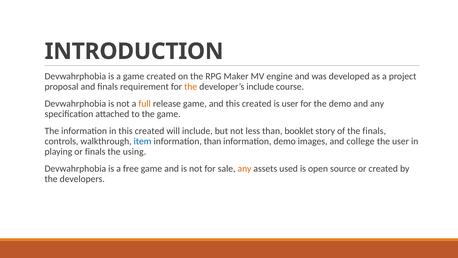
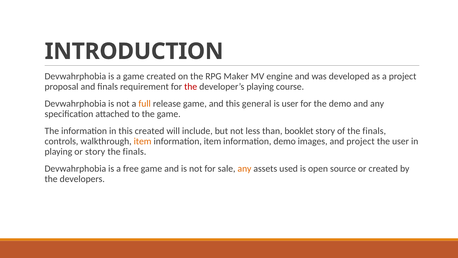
the at (191, 86) colour: orange -> red
developer’s include: include -> playing
and this created: created -> general
item at (143, 141) colour: blue -> orange
information than: than -> item
and college: college -> project
or finals: finals -> story
using at (135, 151): using -> finals
